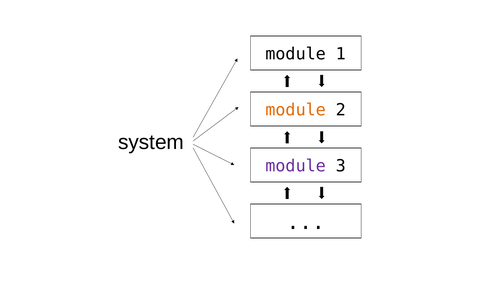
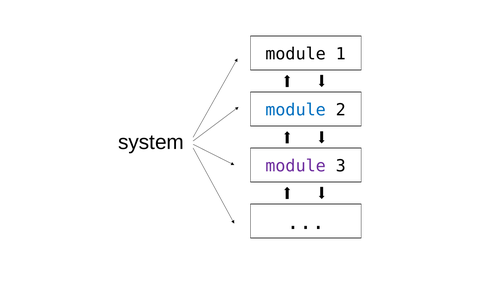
module at (296, 110) colour: orange -> blue
